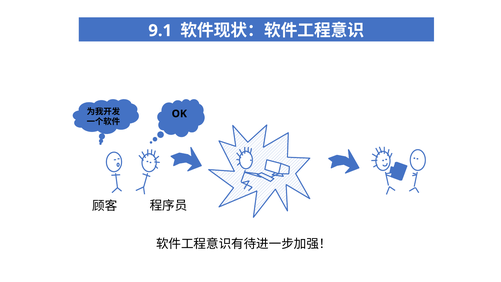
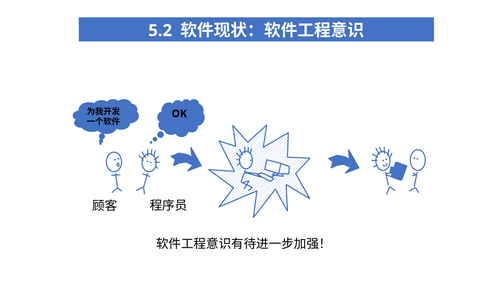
9.1: 9.1 -> 5.2
